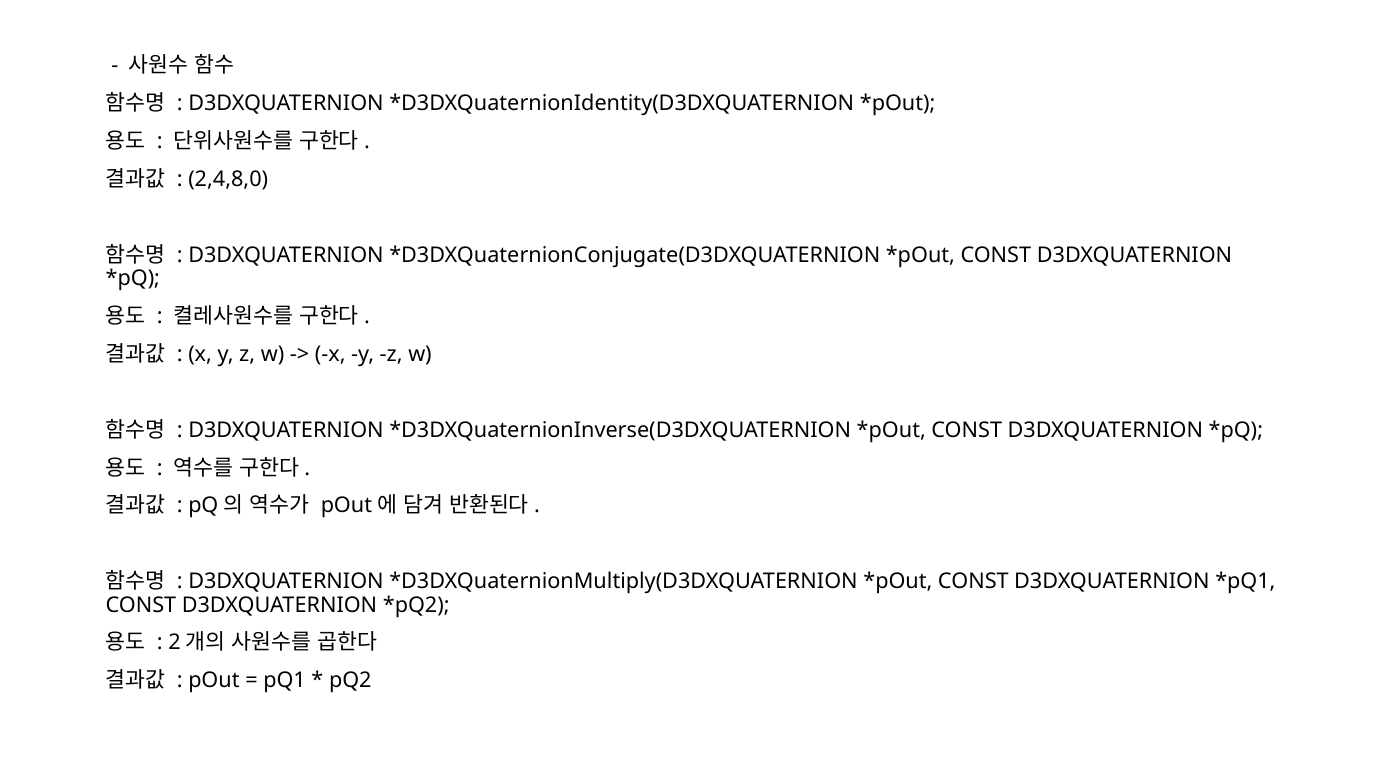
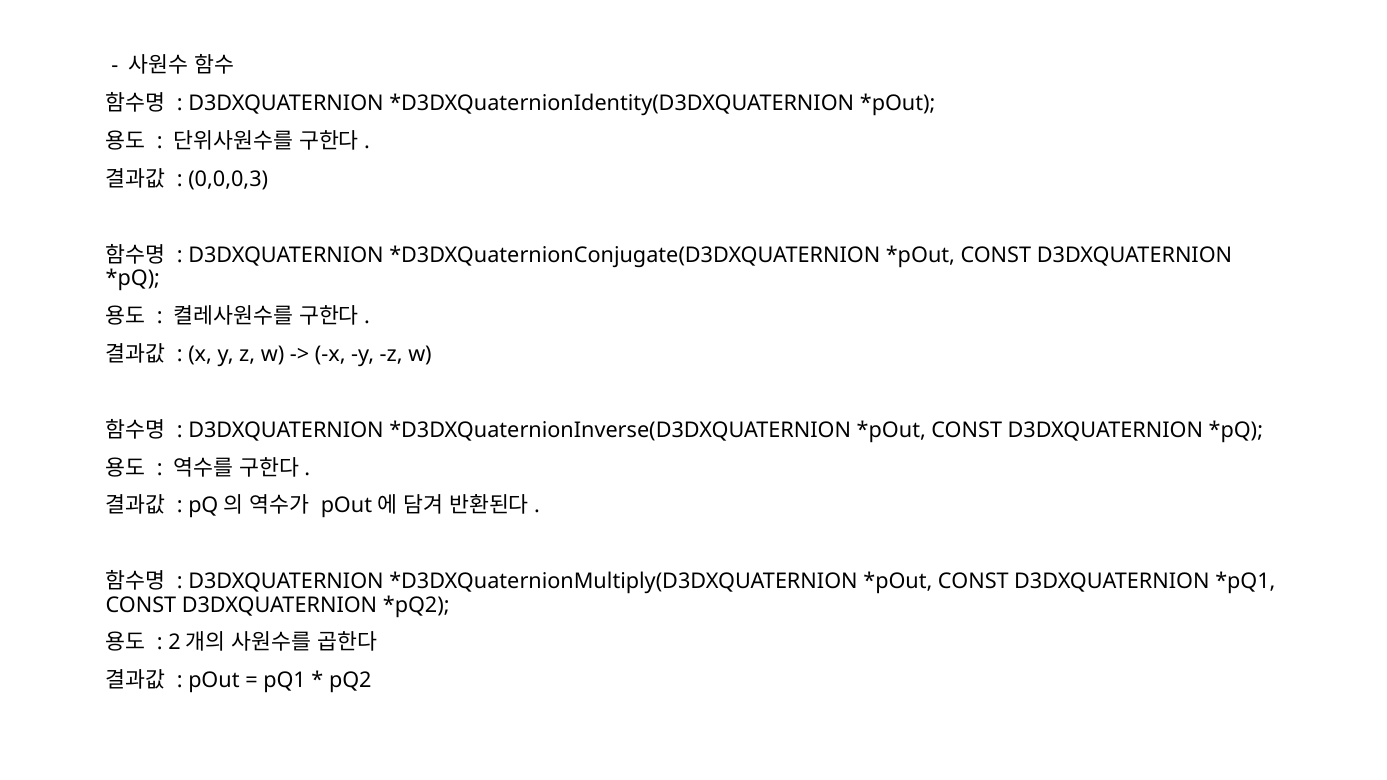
2,4,8,0: 2,4,8,0 -> 0,0,0,3
